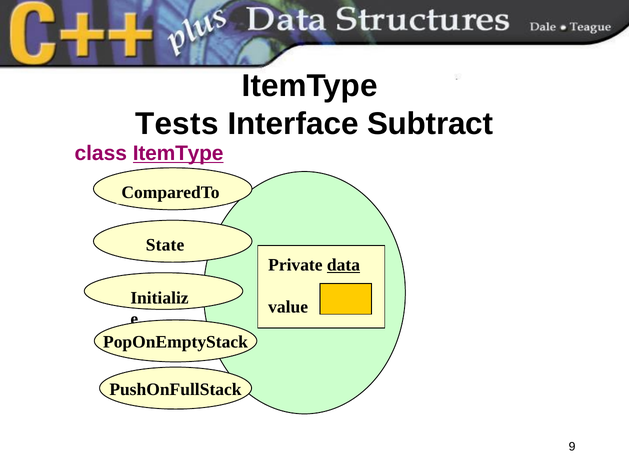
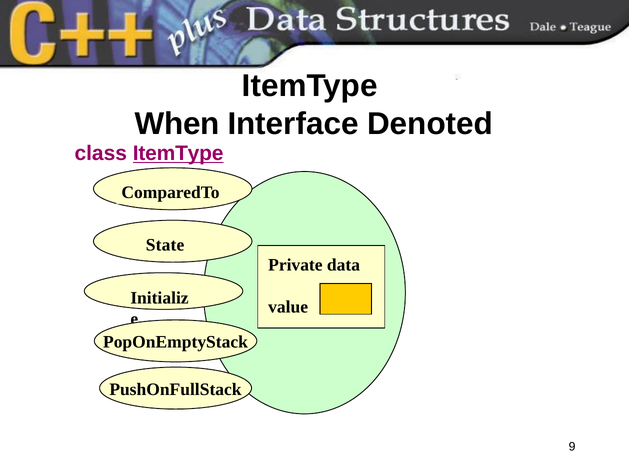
Tests: Tests -> When
Subtract: Subtract -> Denoted
data underline: present -> none
